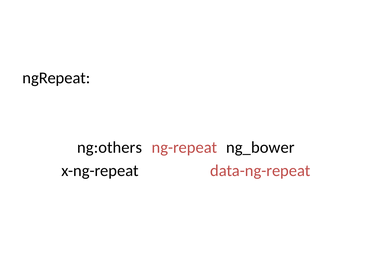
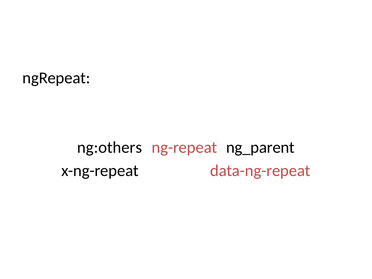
ng_bower: ng_bower -> ng_parent
